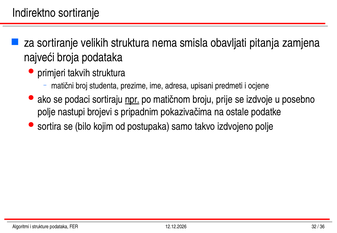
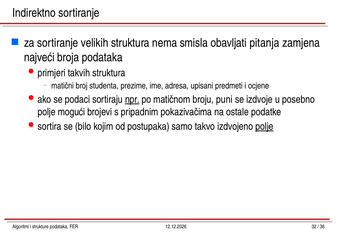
prije: prije -> puni
nastupi: nastupi -> mogući
polje at (264, 127) underline: none -> present
